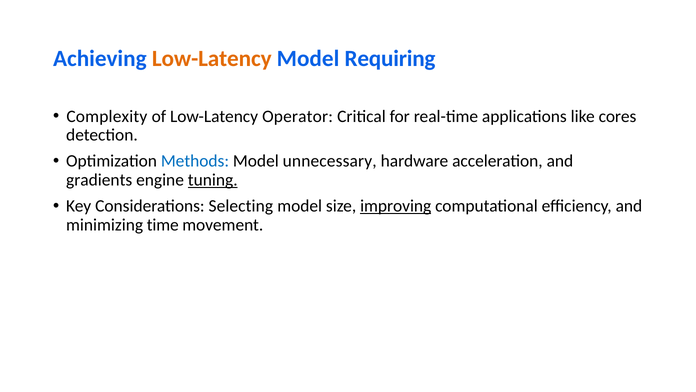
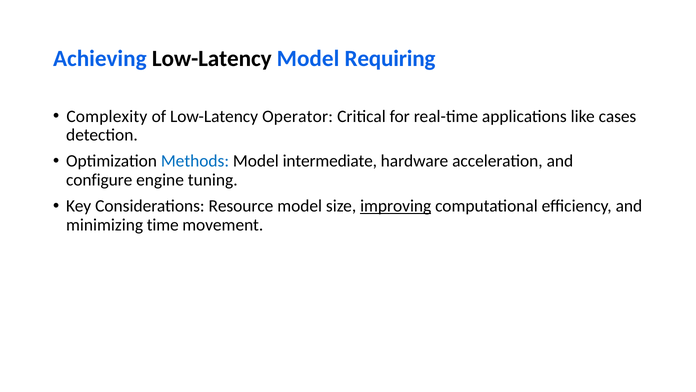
Low-Latency at (212, 59) colour: orange -> black
cores: cores -> cases
unnecessary: unnecessary -> intermediate
gradients: gradients -> configure
tuning underline: present -> none
Selecting: Selecting -> Resource
